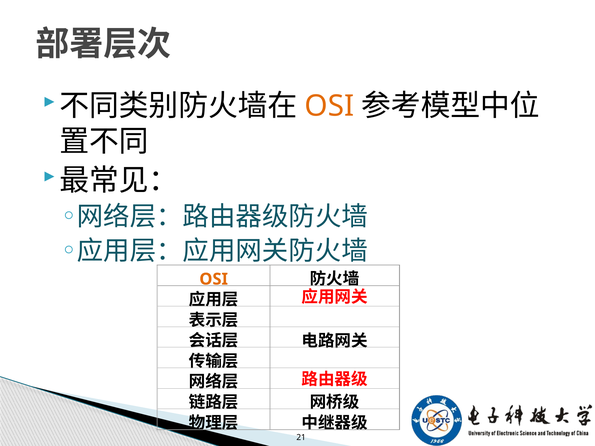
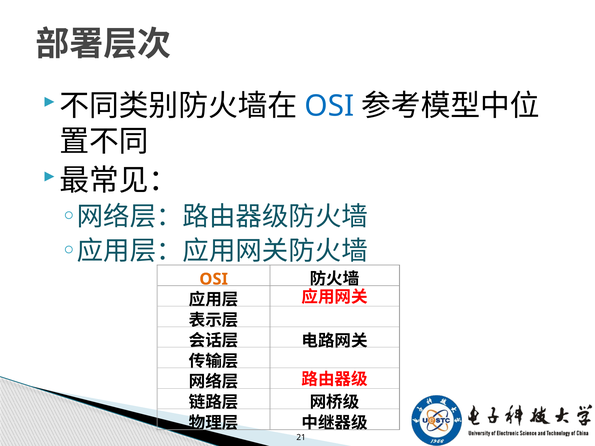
OSI at (329, 106) colour: orange -> blue
